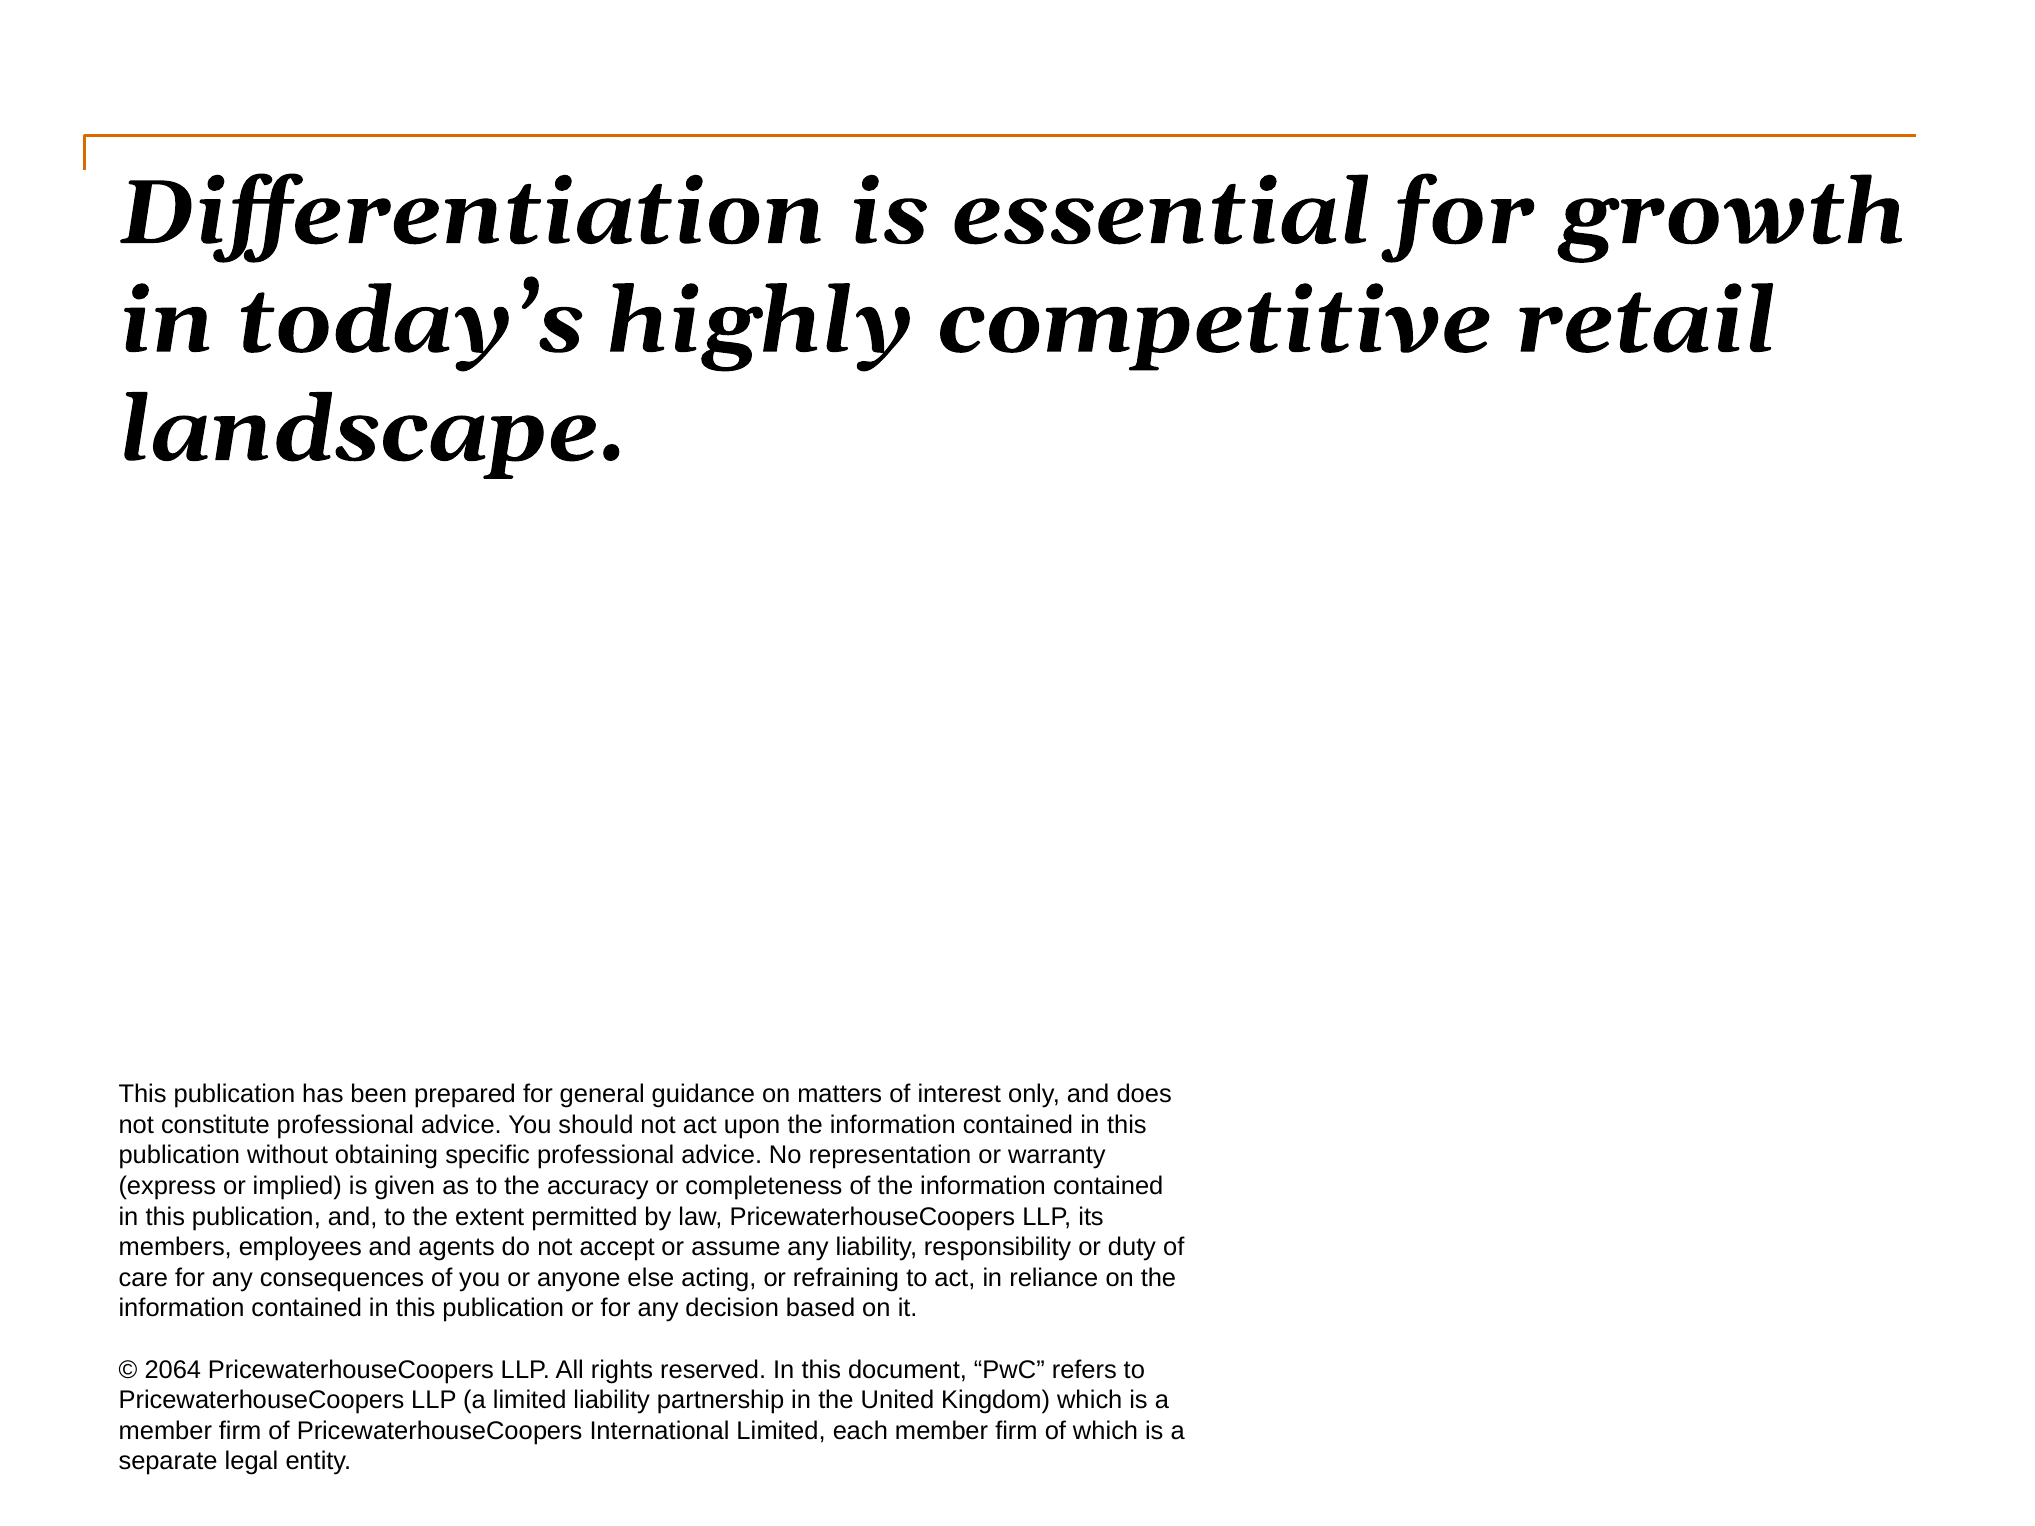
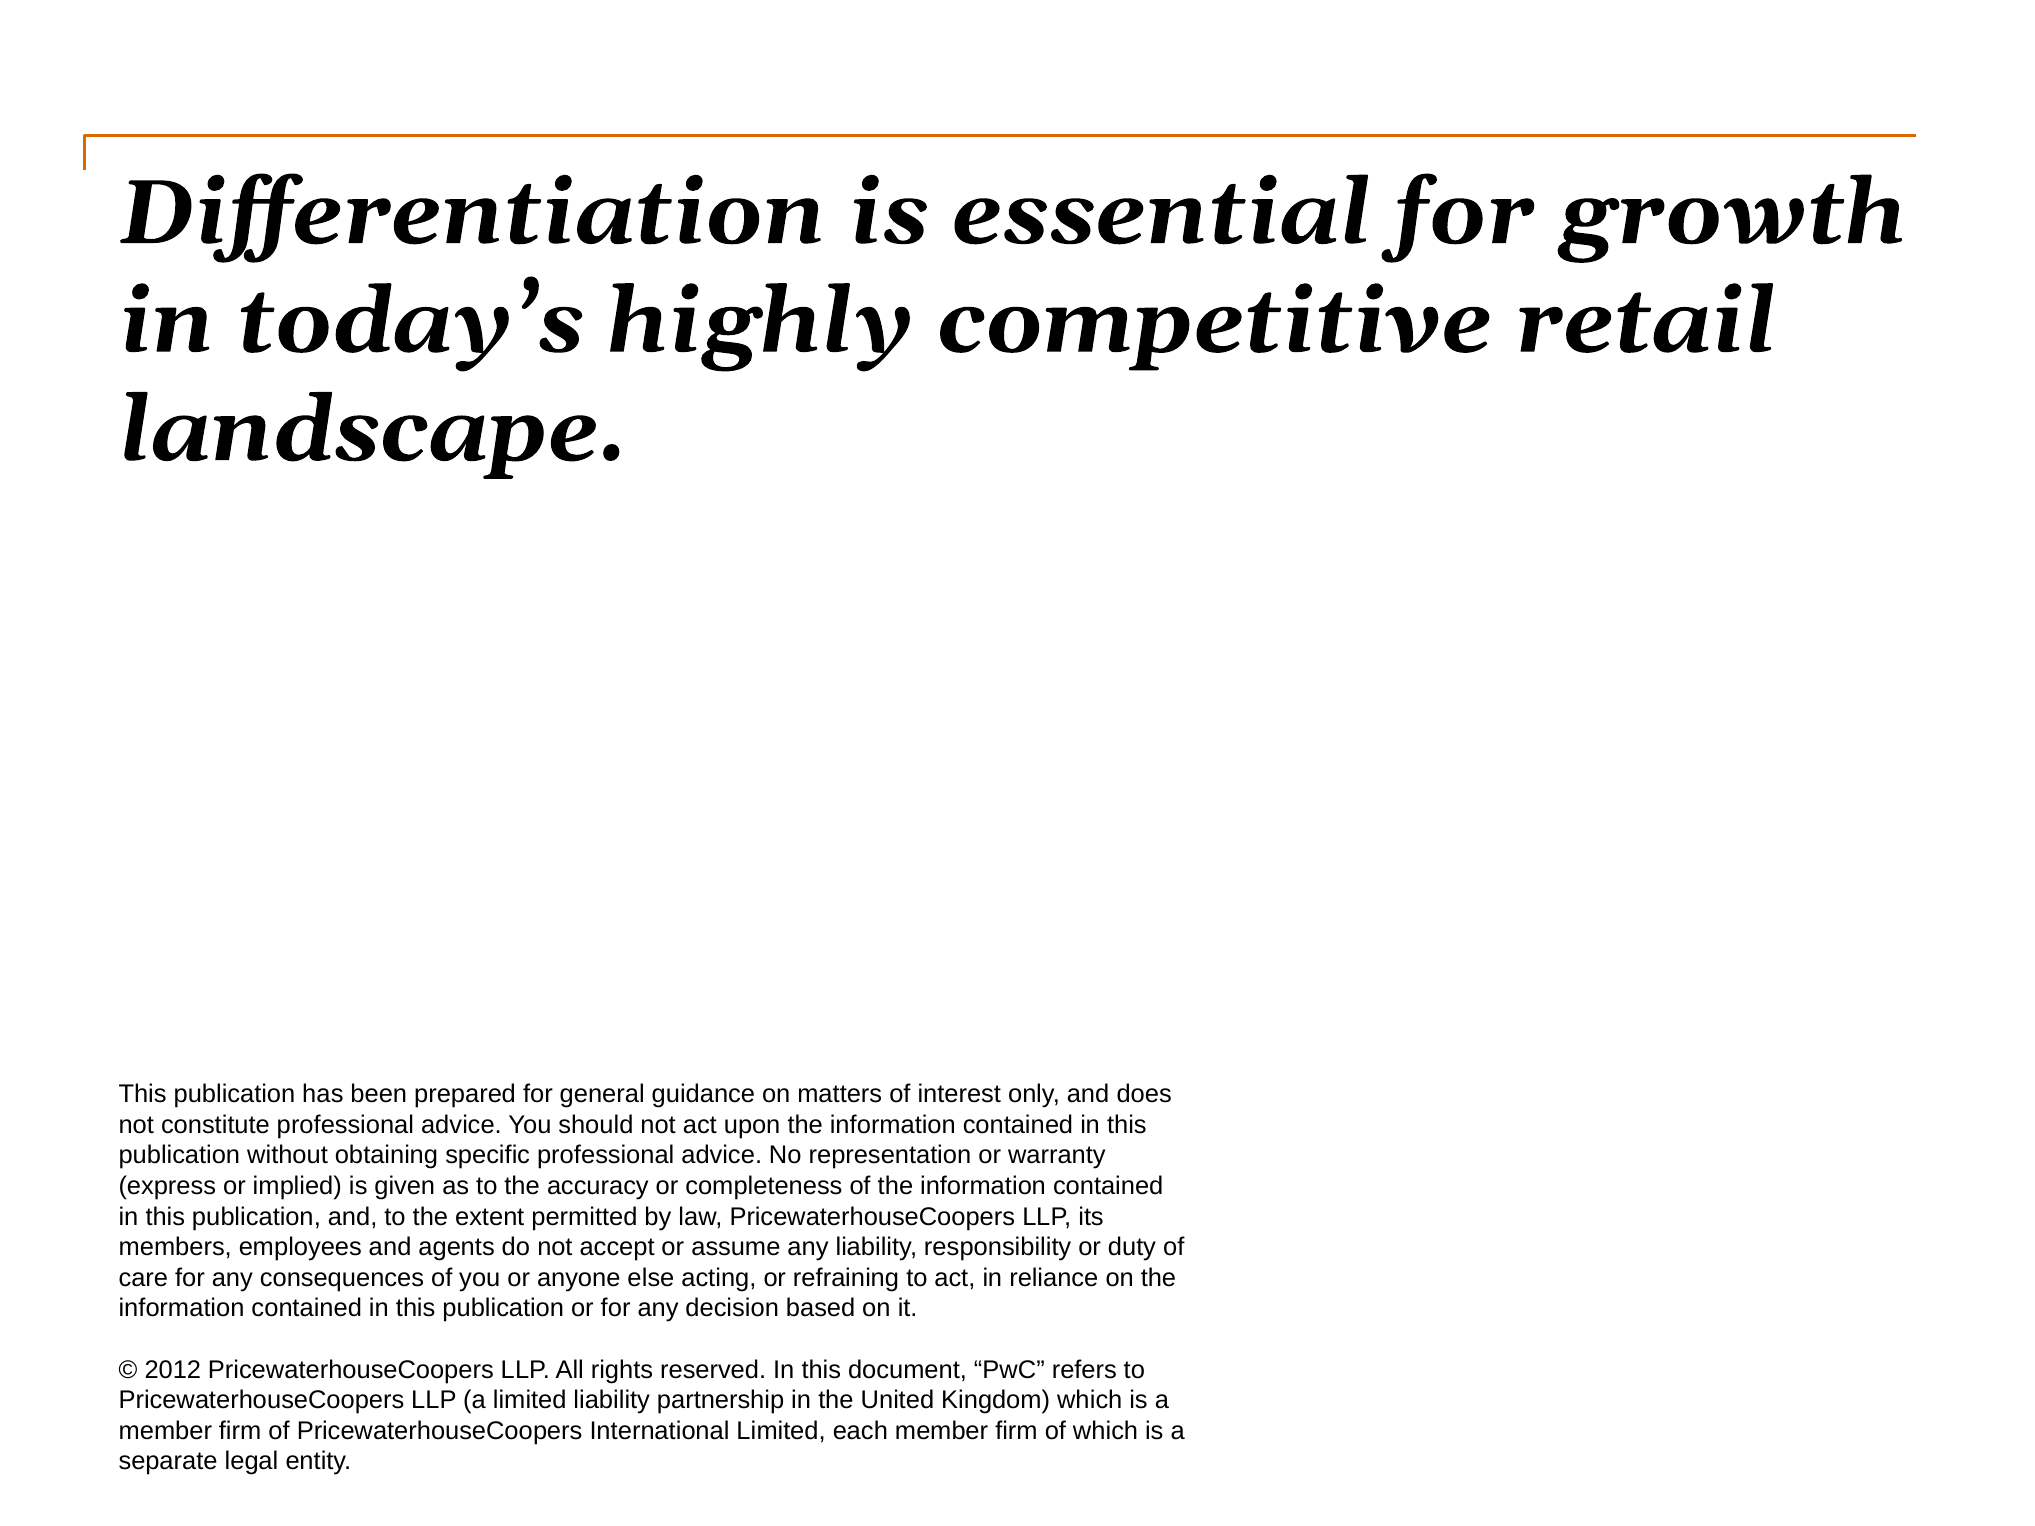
2064: 2064 -> 2012
